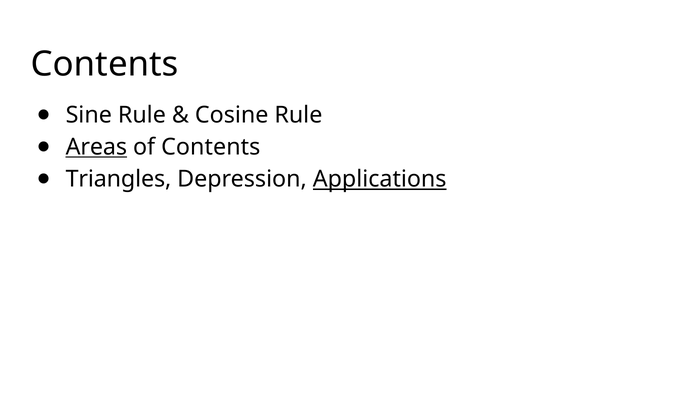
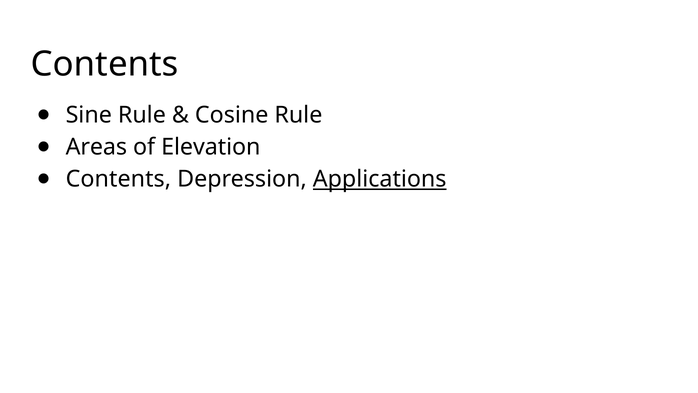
Areas underline: present -> none
of Contents: Contents -> Elevation
Triangles at (118, 179): Triangles -> Contents
